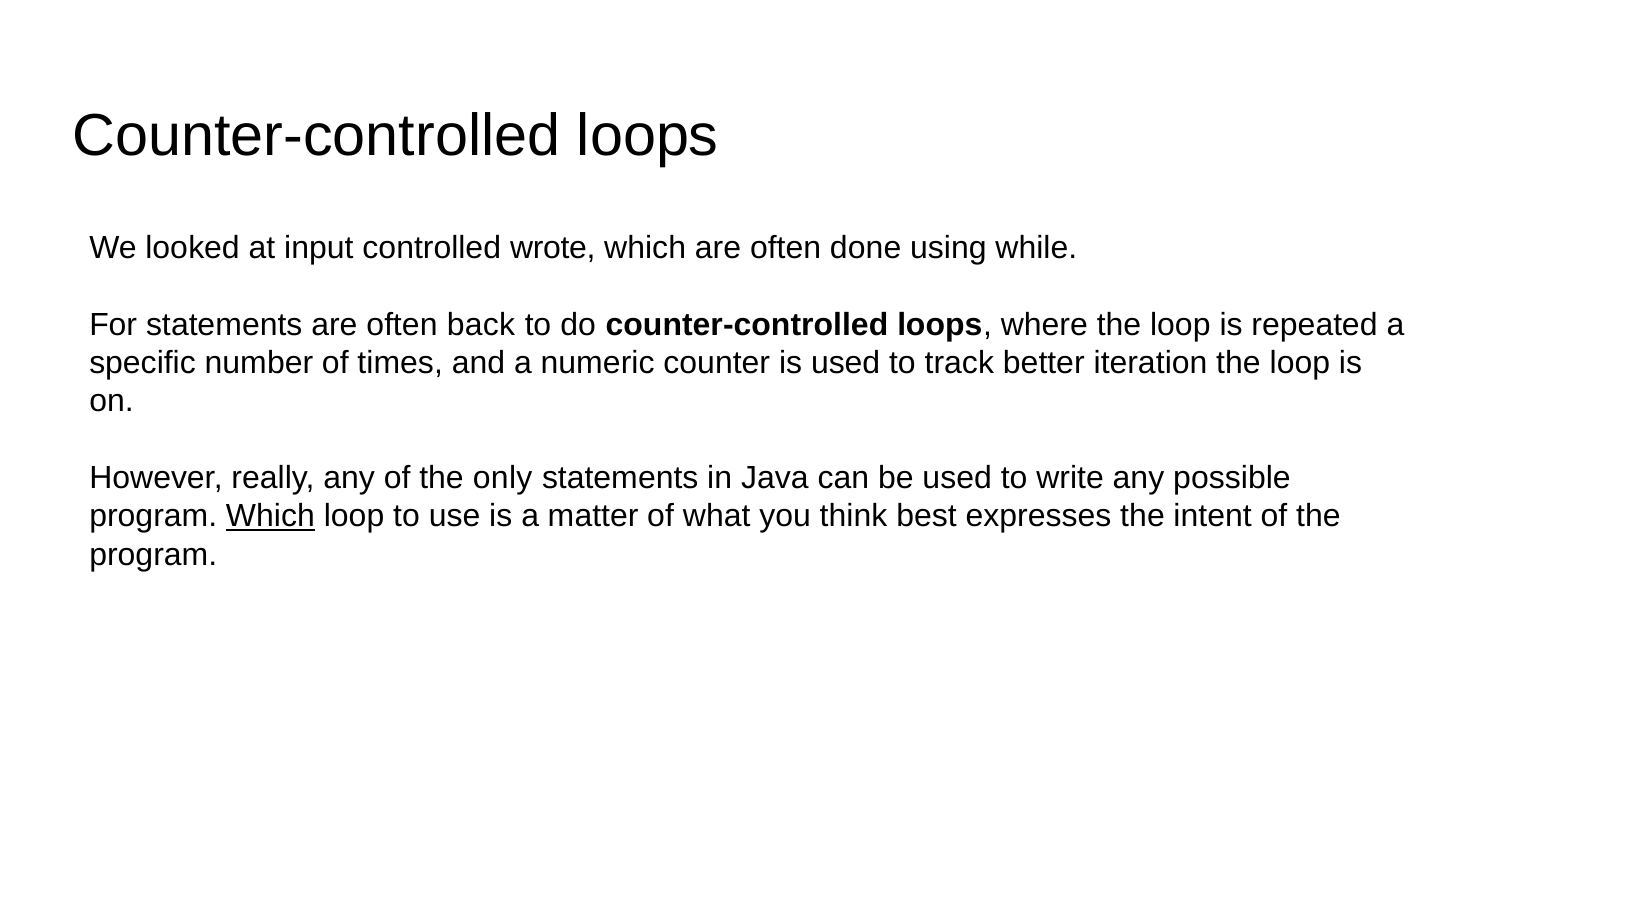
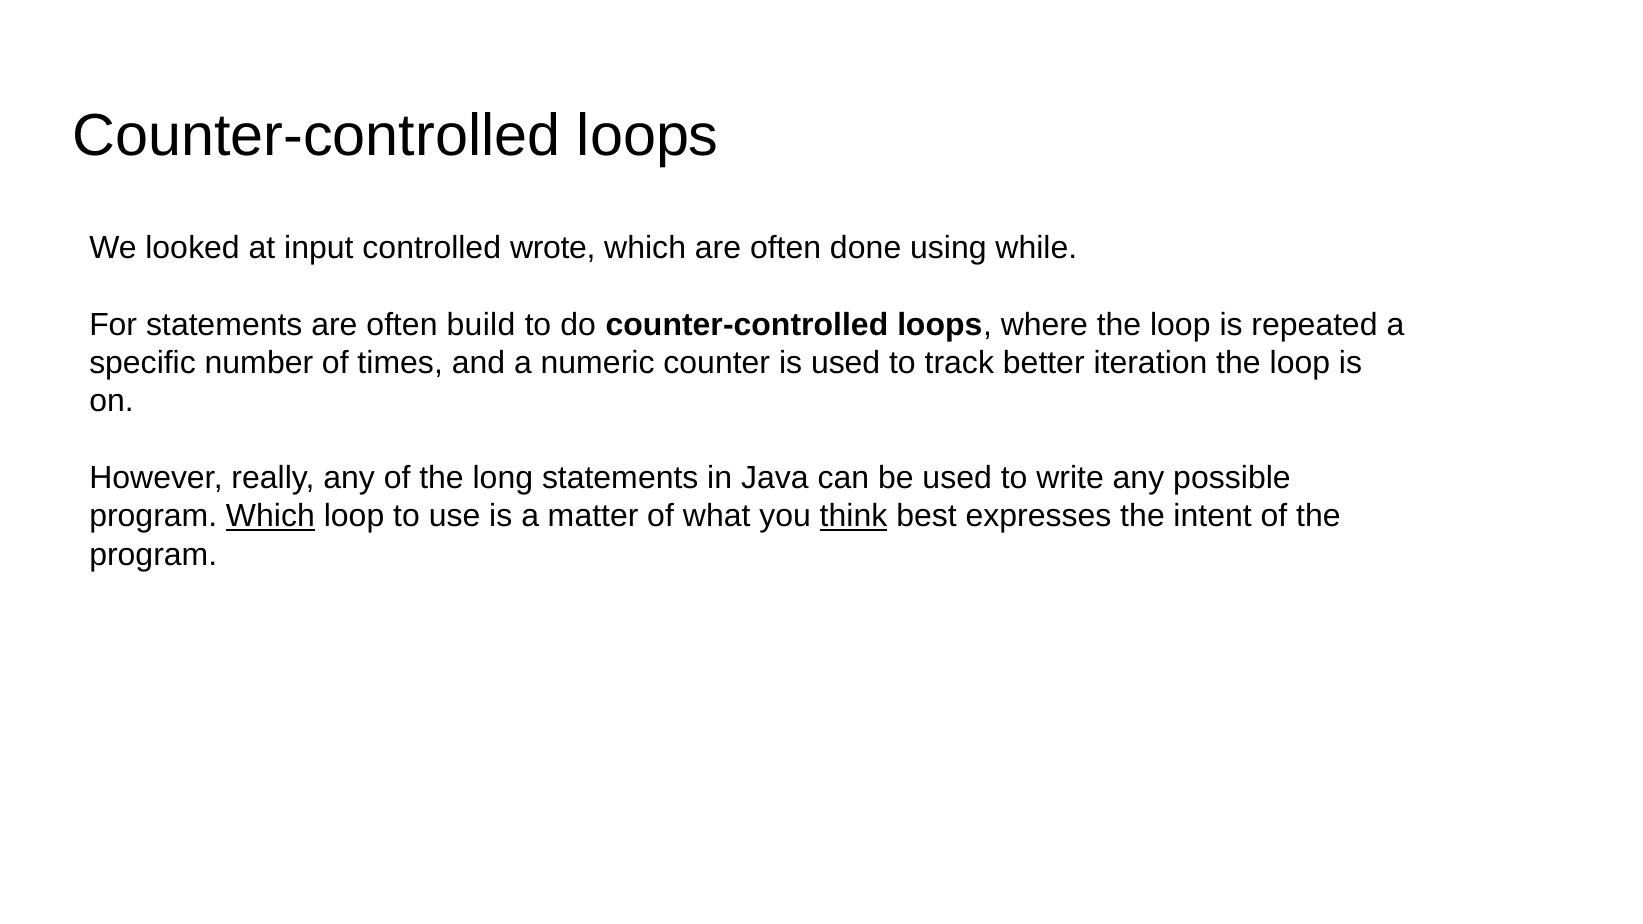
back: back -> build
only: only -> long
think underline: none -> present
